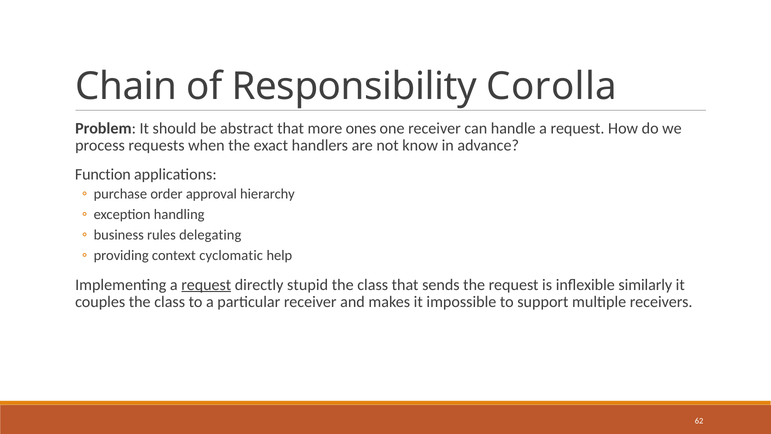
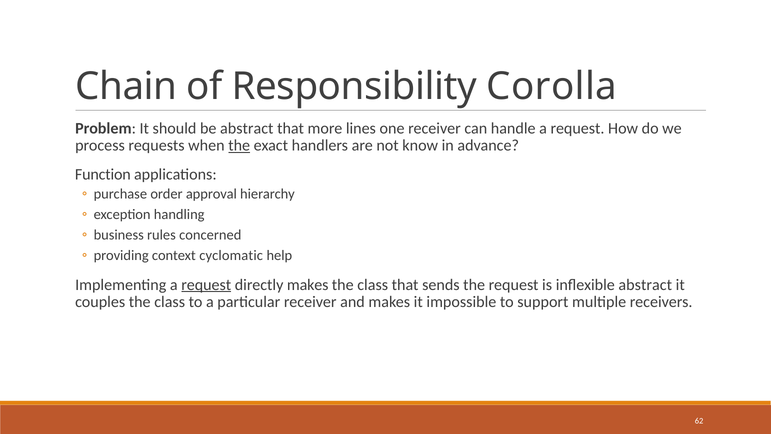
ones: ones -> lines
the at (239, 146) underline: none -> present
delegating: delegating -> concerned
directly stupid: stupid -> makes
inflexible similarly: similarly -> abstract
